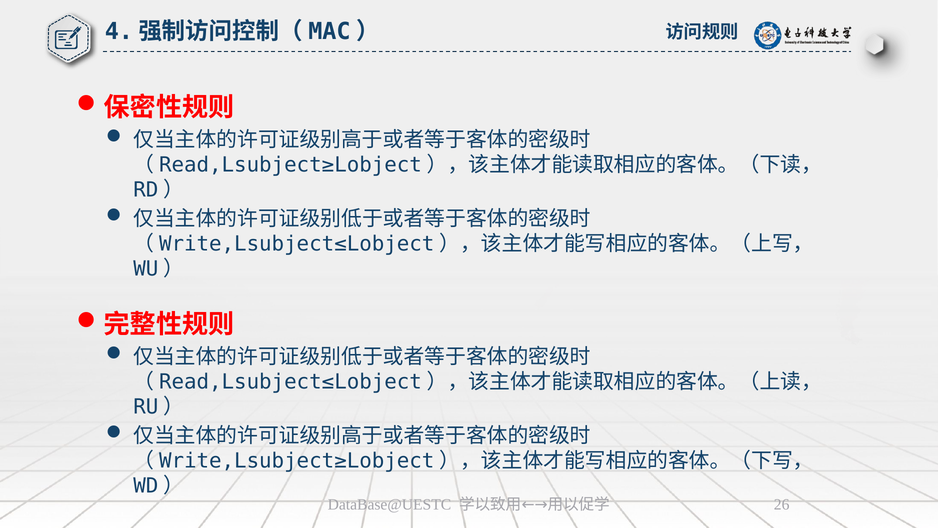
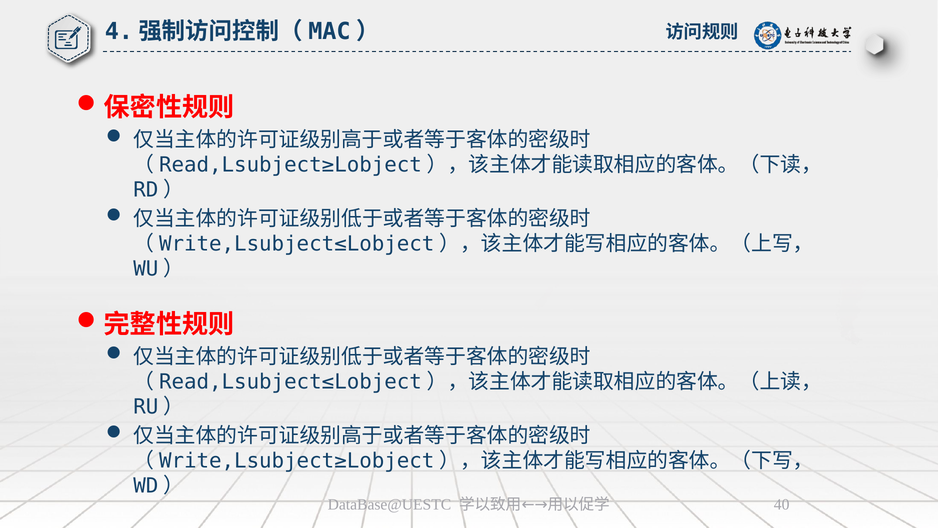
26: 26 -> 40
